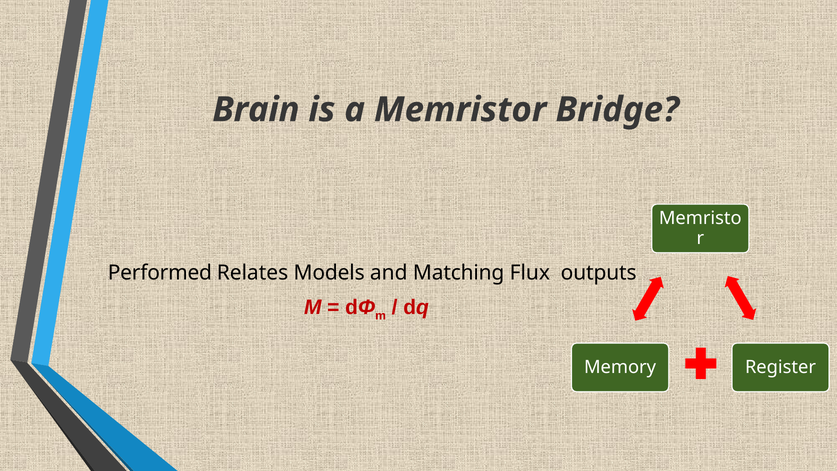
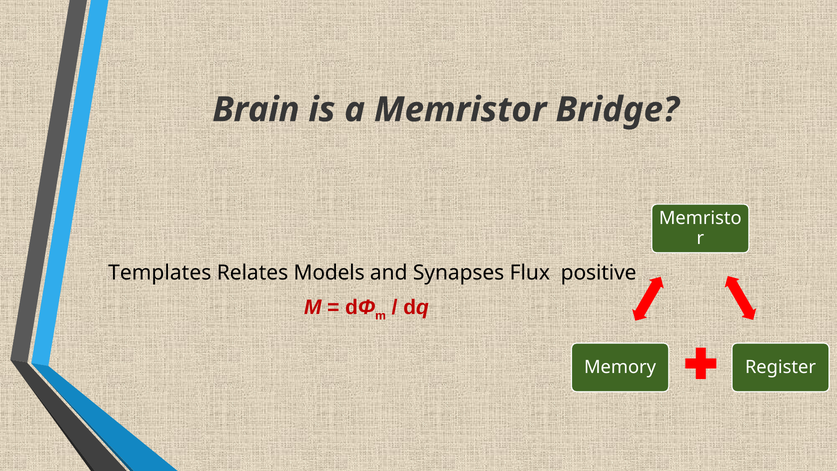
Performed: Performed -> Templates
Matching: Matching -> Synapses
outputs: outputs -> positive
